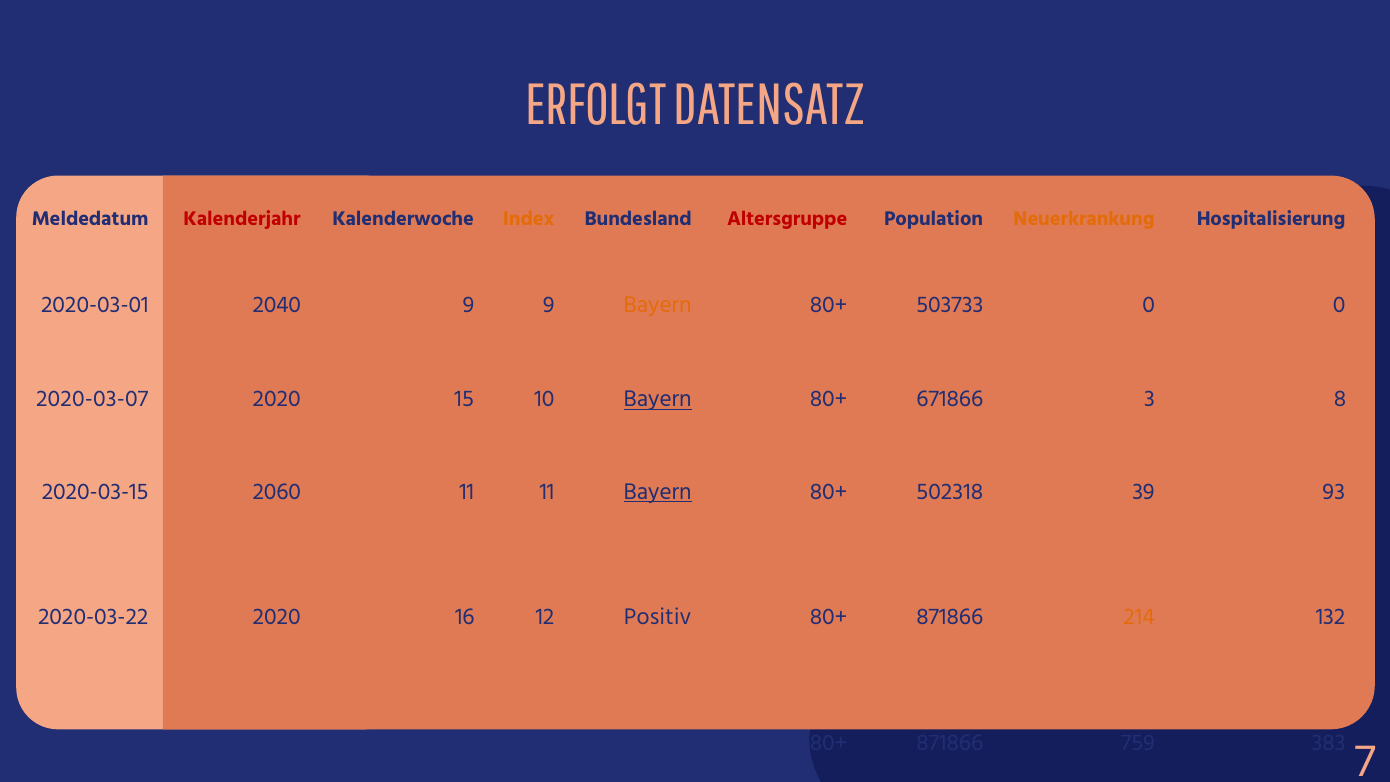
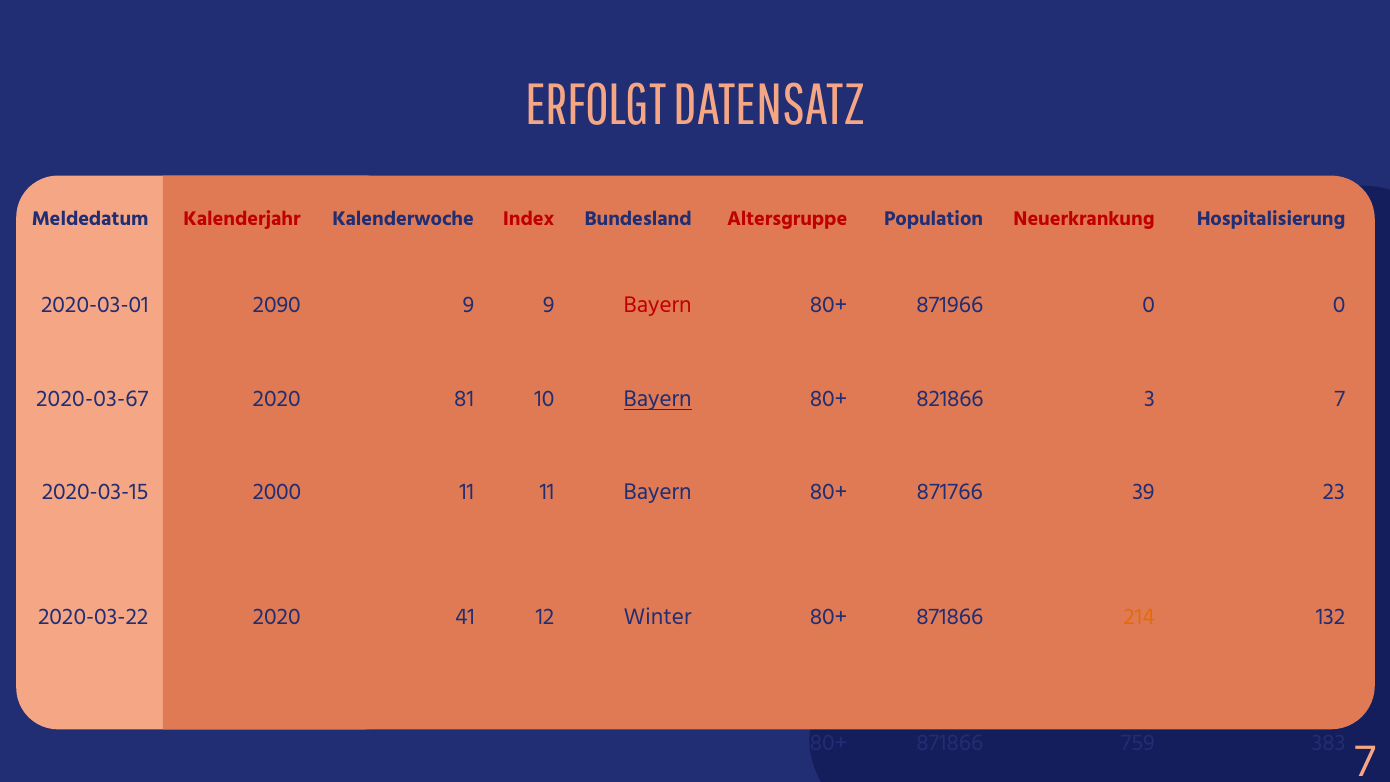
Index colour: orange -> red
Neuerkrankung colour: orange -> red
2040: 2040 -> 2090
Bayern at (658, 304) colour: orange -> red
503733: 503733 -> 871966
2020-03-07: 2020-03-07 -> 2020-03-67
15: 15 -> 81
671866: 671866 -> 821866
3 8: 8 -> 7
2060: 2060 -> 2000
Bayern at (658, 491) underline: present -> none
502318: 502318 -> 871766
93: 93 -> 23
16: 16 -> 41
Positiv: Positiv -> Winter
